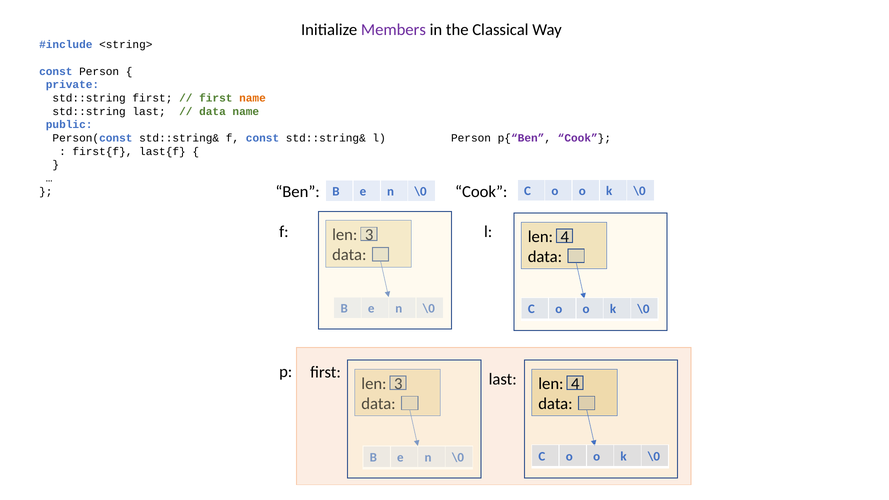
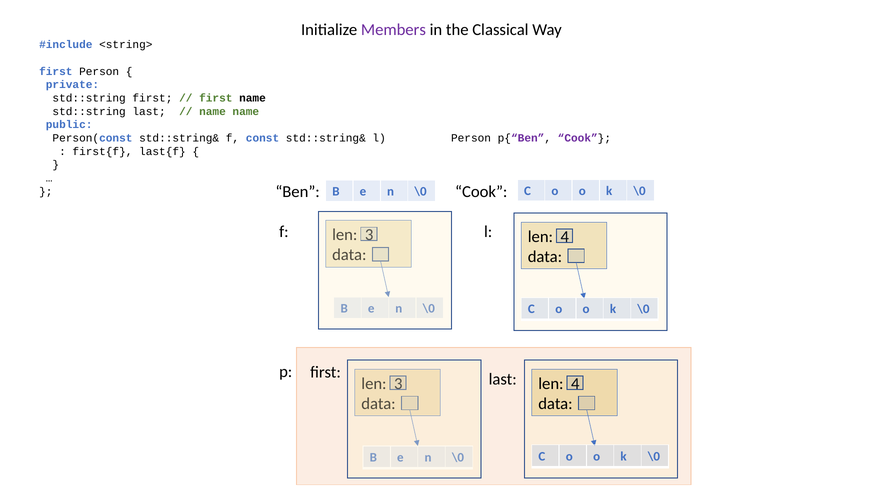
const at (56, 71): const -> first
name at (252, 98) colour: orange -> black
data at (212, 111): data -> name
